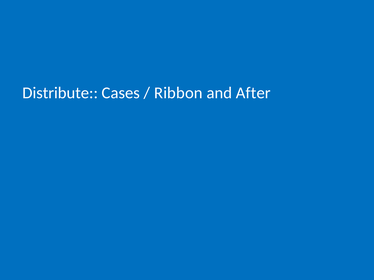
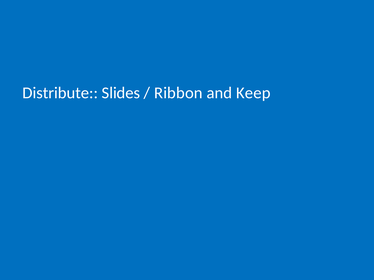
Cases: Cases -> Slides
After: After -> Keep
